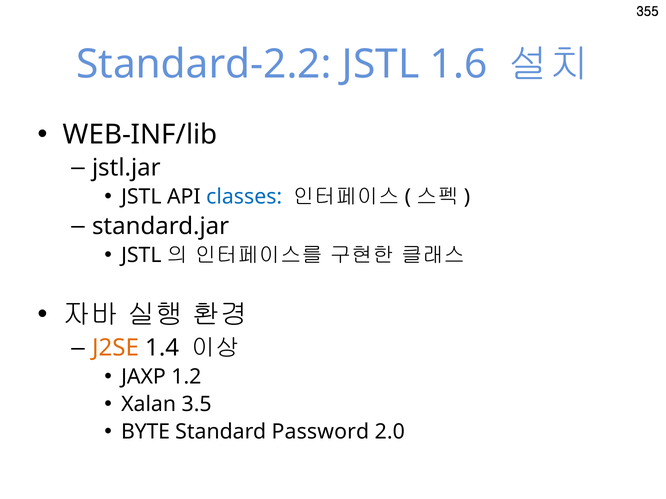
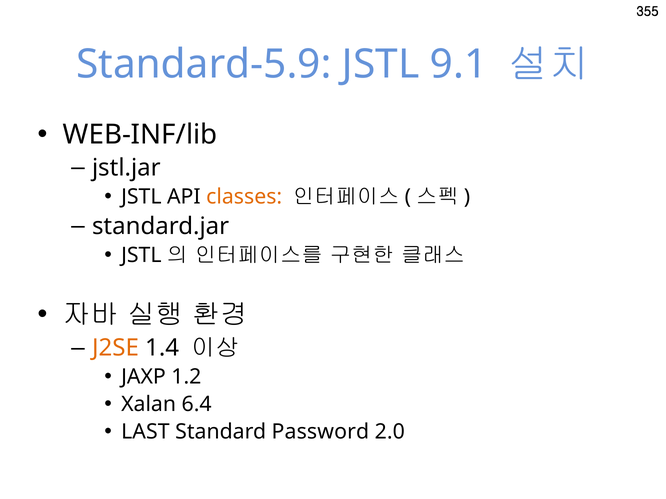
Standard-2.2: Standard-2.2 -> Standard-5.9
1.6: 1.6 -> 9.1
classes colour: blue -> orange
3.5: 3.5 -> 6.4
BYTE: BYTE -> LAST
